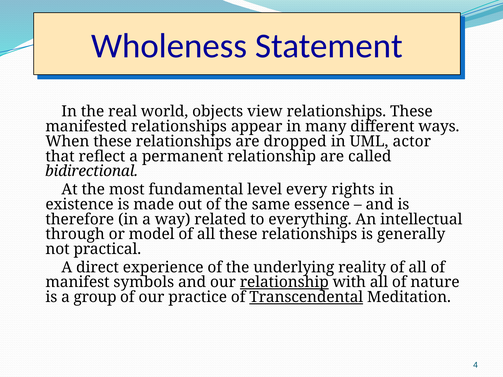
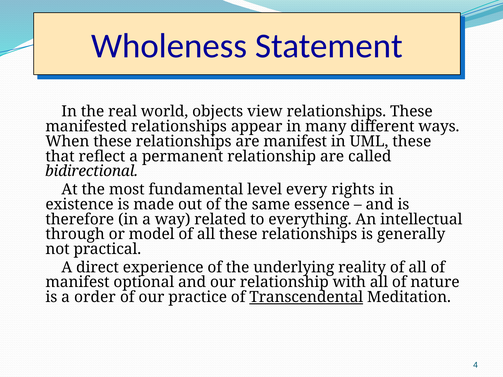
are dropped: dropped -> manifest
UML actor: actor -> these
symbols: symbols -> optional
relationship at (284, 282) underline: present -> none
group: group -> order
